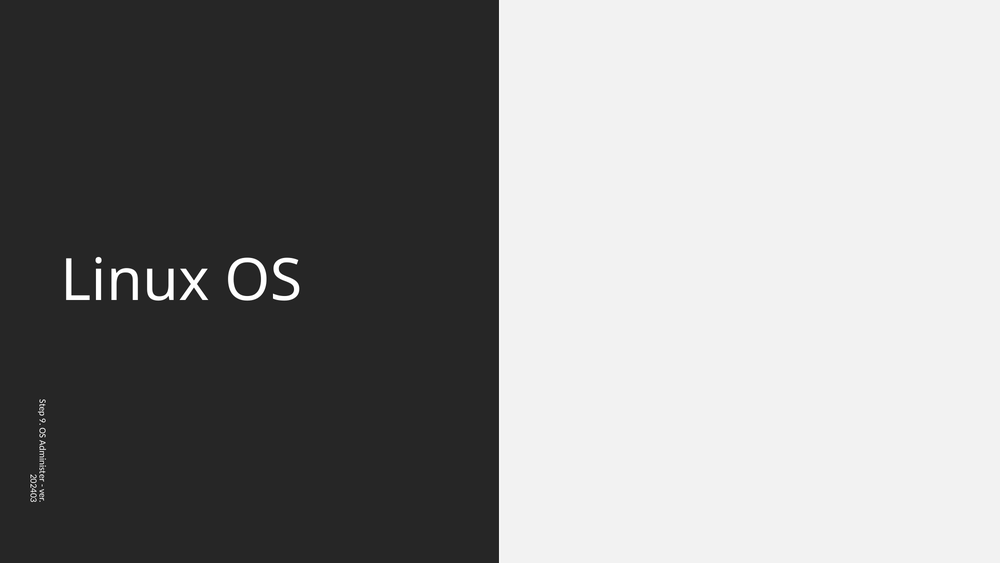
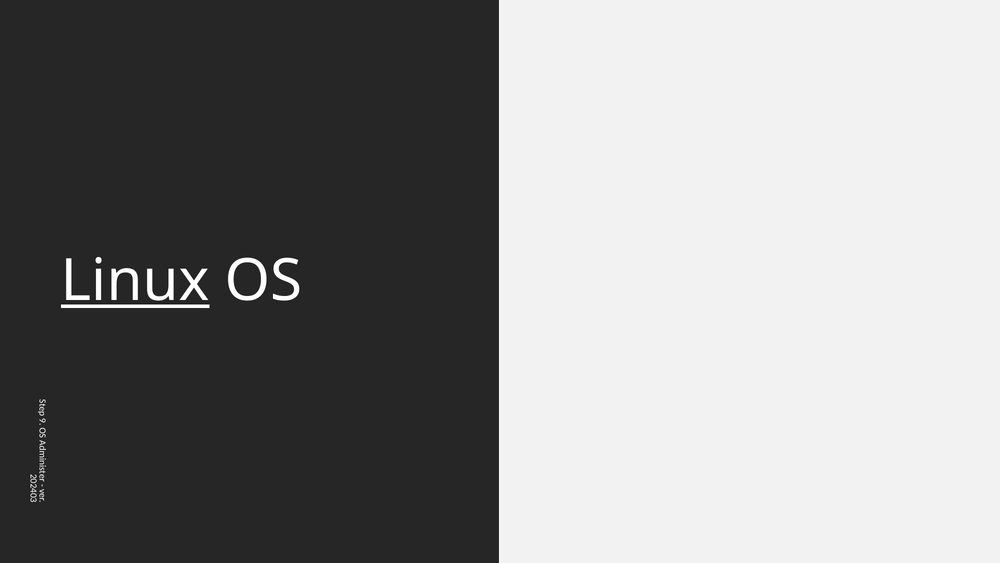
Linux underline: none -> present
